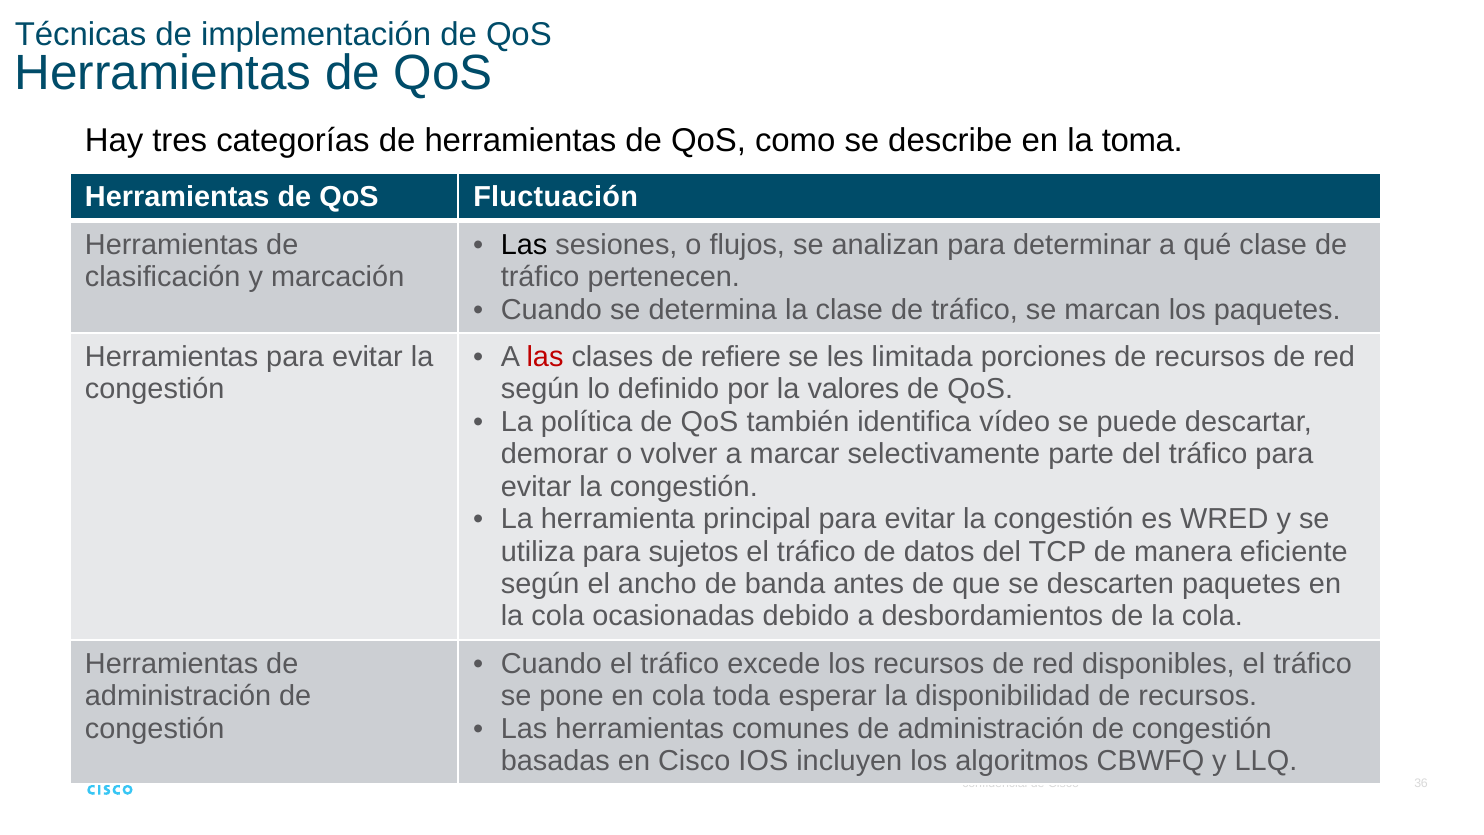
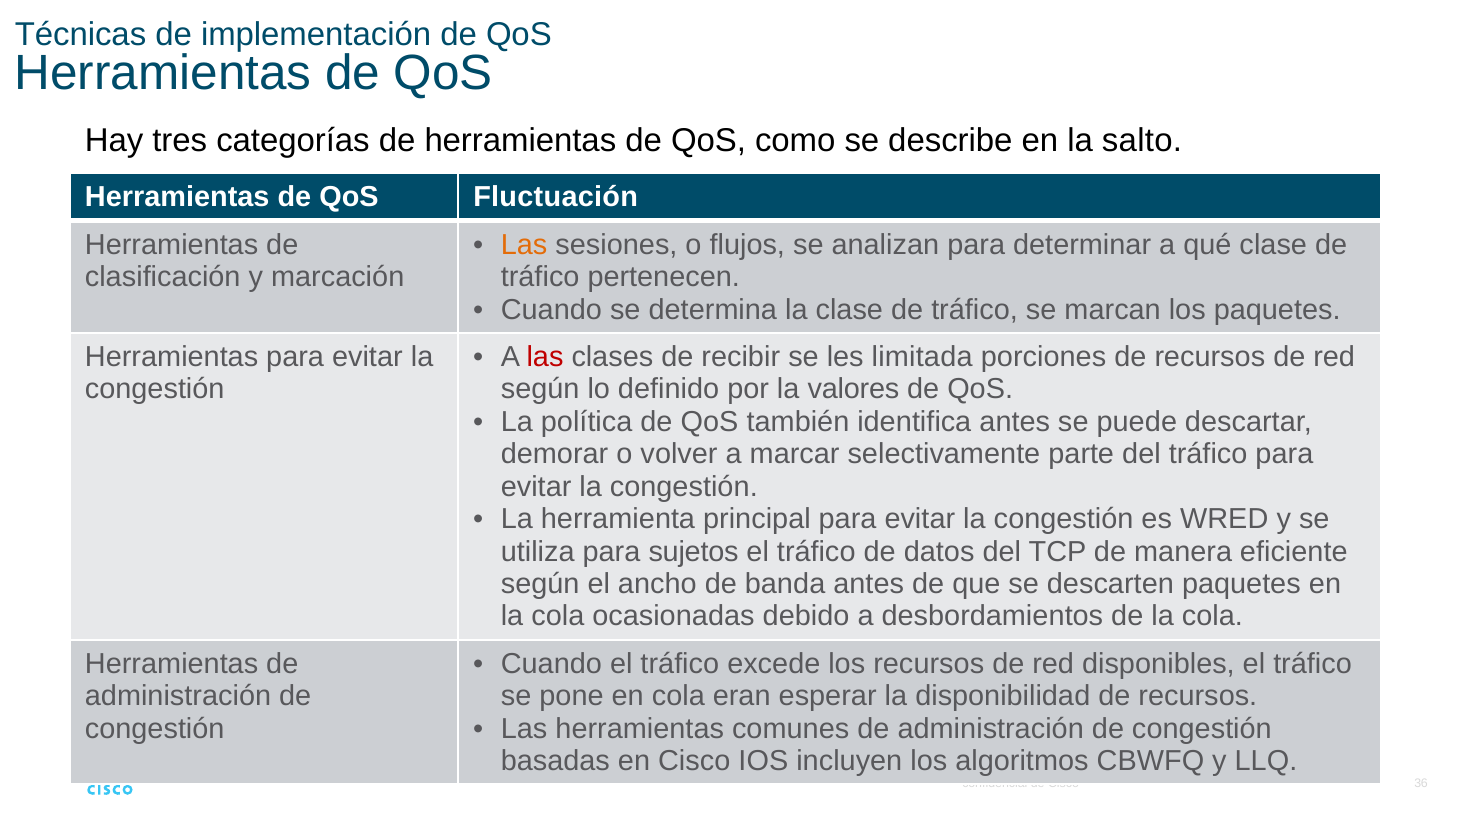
toma: toma -> salto
Las at (524, 245) colour: black -> orange
refiere: refiere -> recibir
identifica vídeo: vídeo -> antes
toda: toda -> eran
